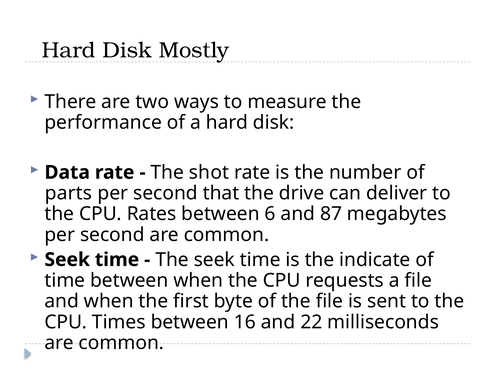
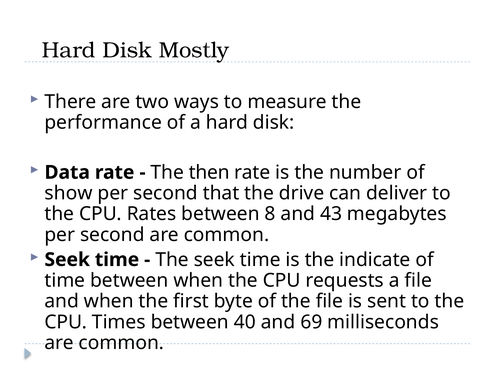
shot: shot -> then
parts: parts -> show
6: 6 -> 8
87: 87 -> 43
16: 16 -> 40
22: 22 -> 69
